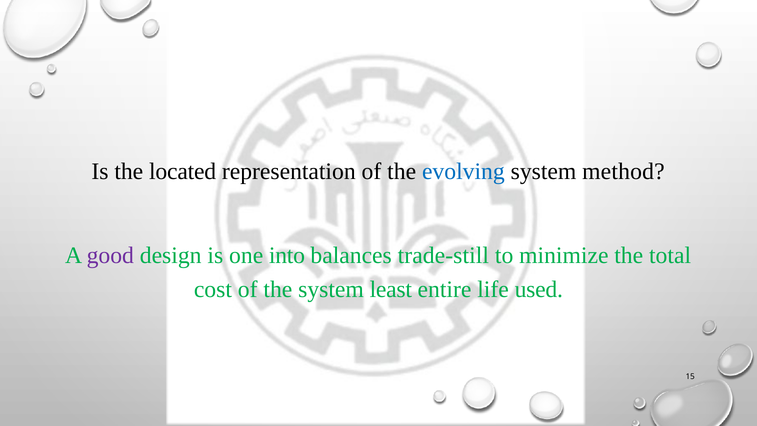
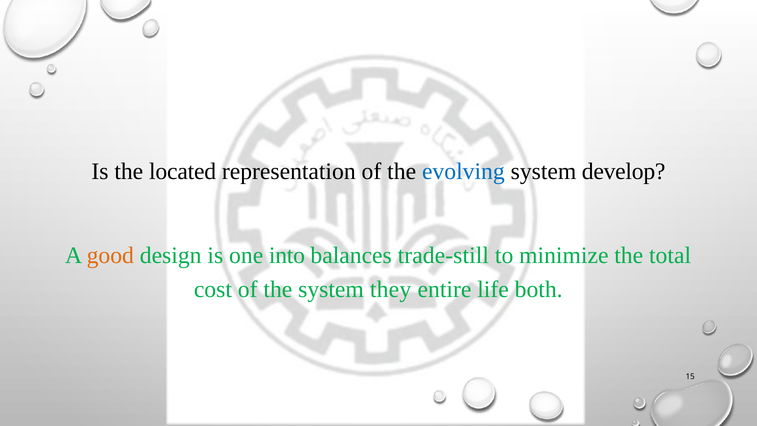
method: method -> develop
good colour: purple -> orange
least: least -> they
used: used -> both
